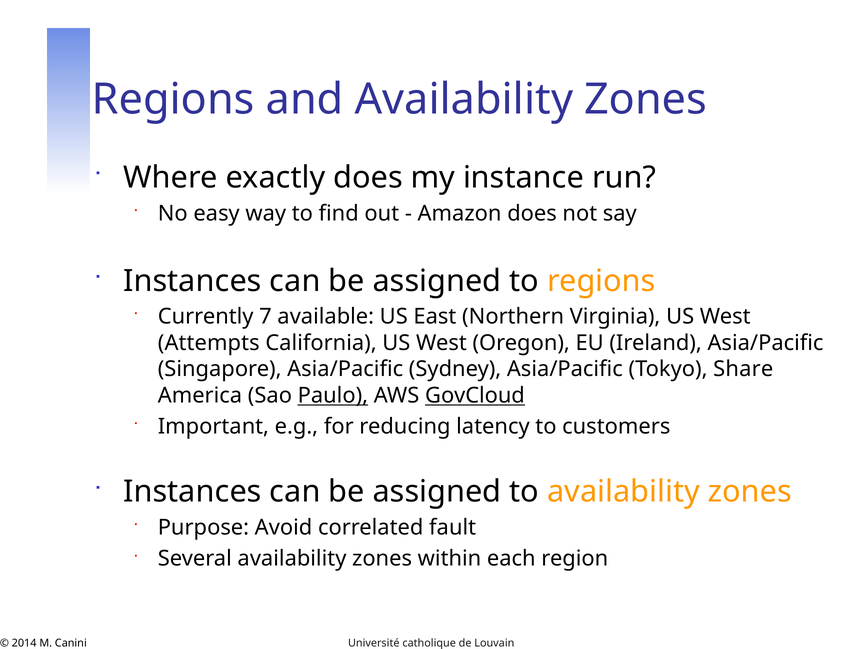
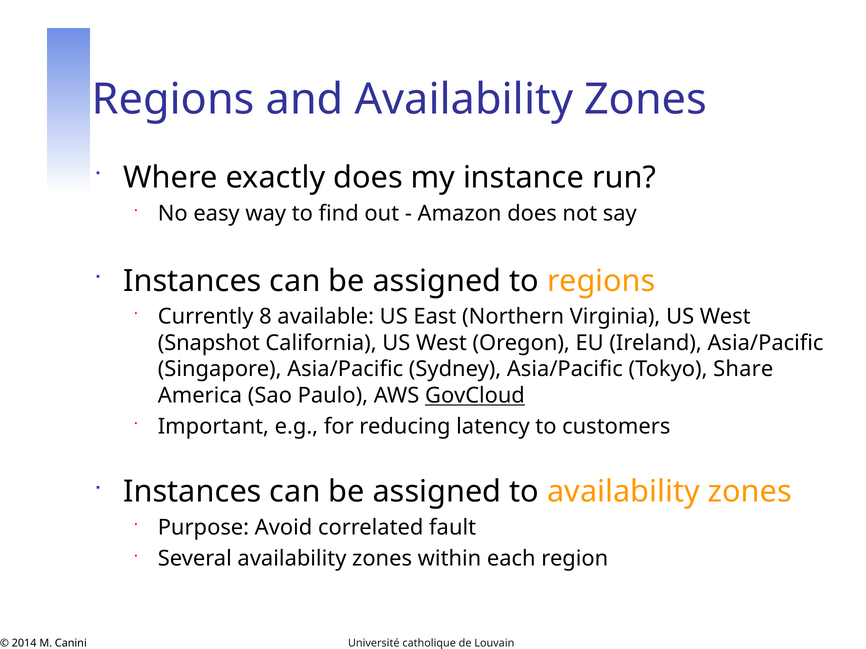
7: 7 -> 8
Attempts: Attempts -> Snapshot
Paulo underline: present -> none
